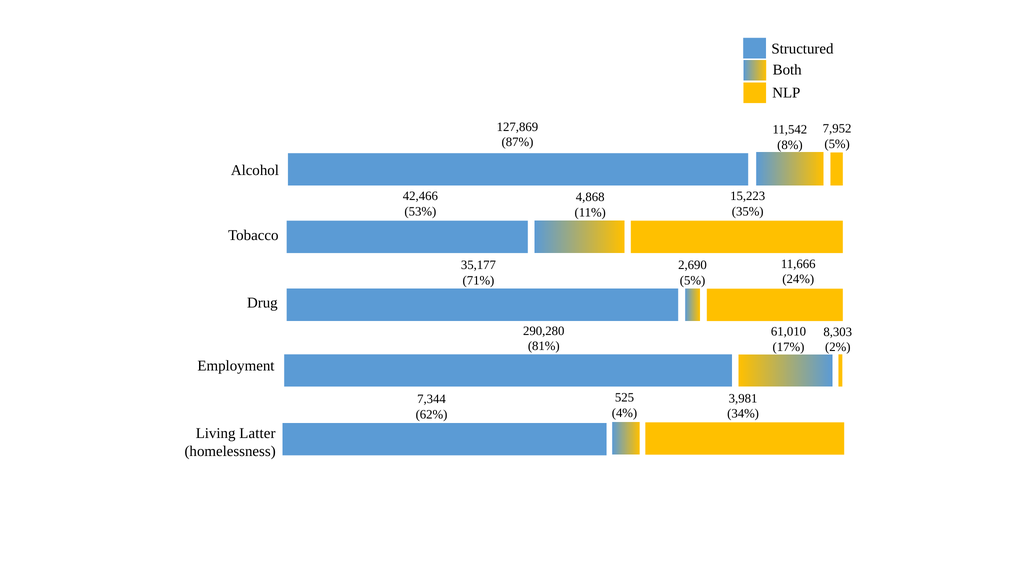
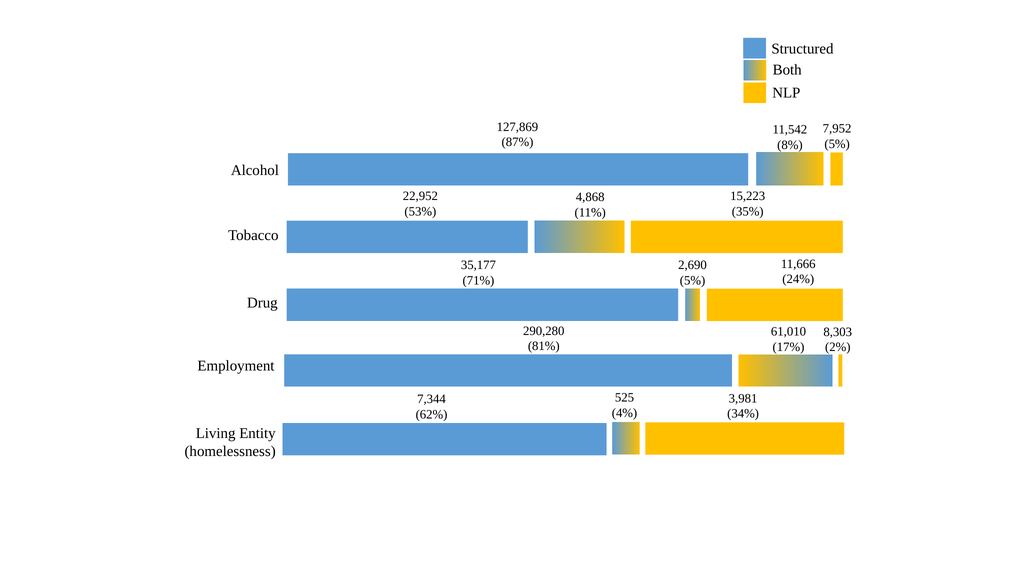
42,466: 42,466 -> 22,952
Latter: Latter -> Entity
